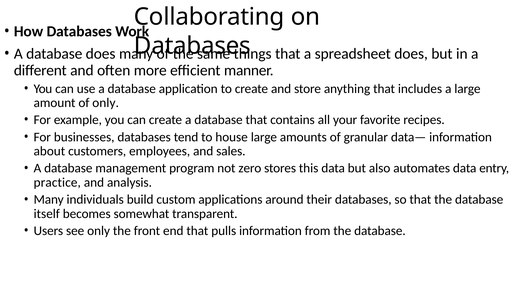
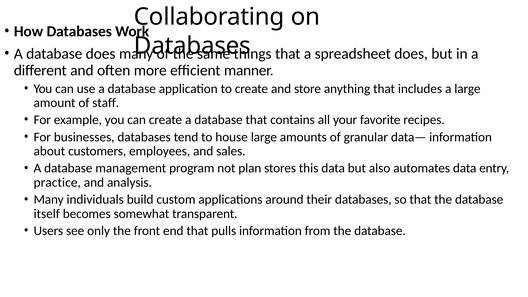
of only: only -> staff
zero: zero -> plan
